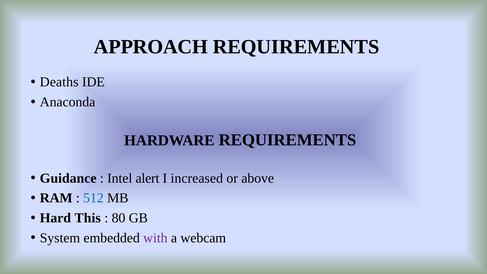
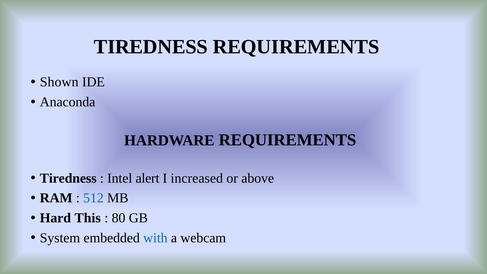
APPROACH at (151, 47): APPROACH -> TIREDNESS
Deaths: Deaths -> Shown
Guidance at (68, 178): Guidance -> Tiredness
with colour: purple -> blue
